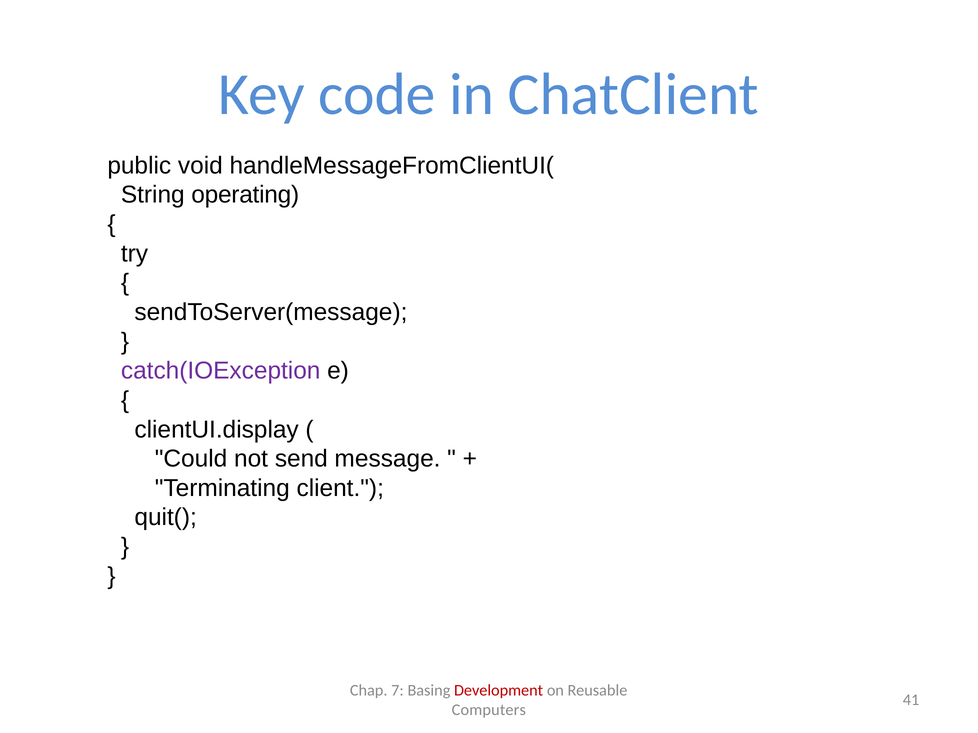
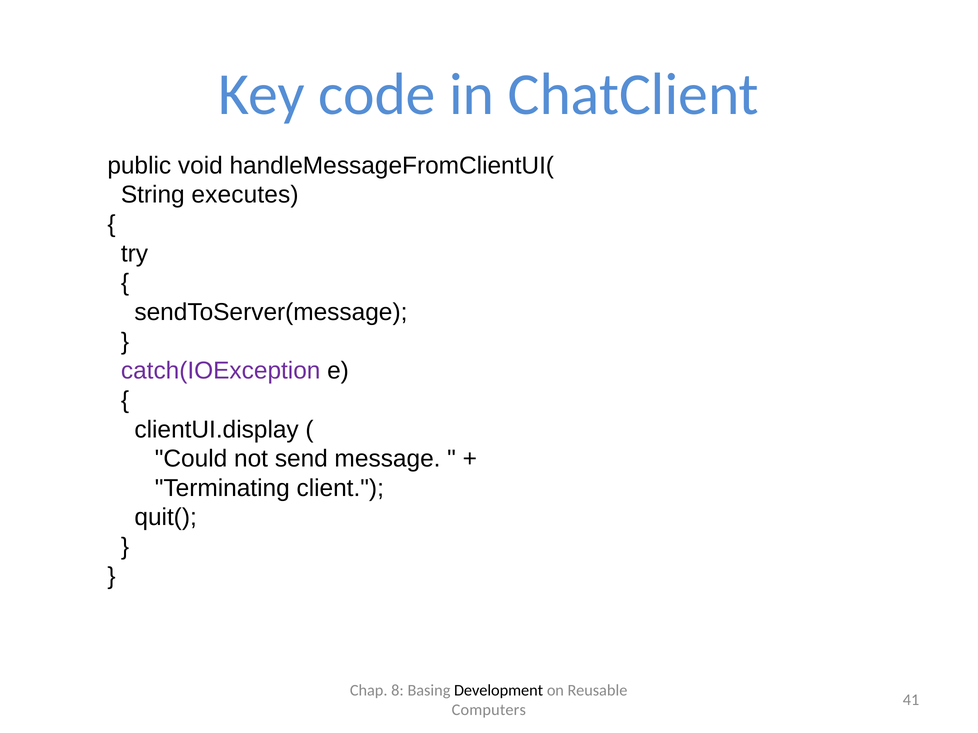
operating: operating -> executes
7: 7 -> 8
Development colour: red -> black
